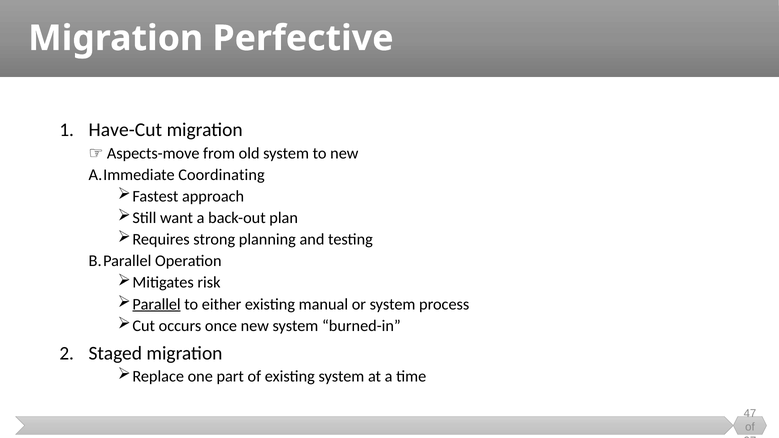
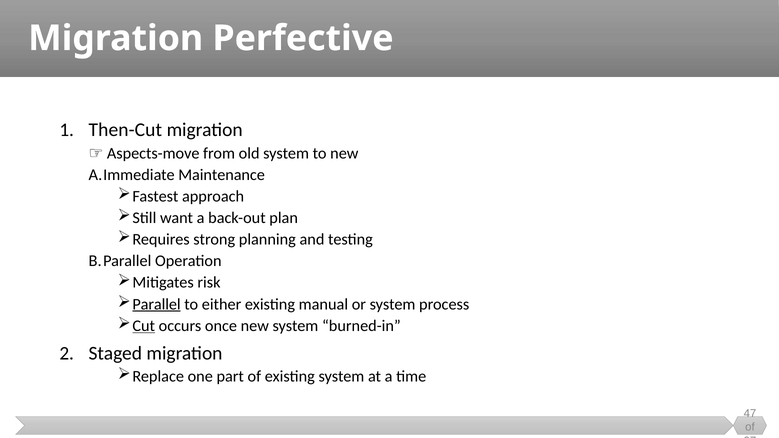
Have-Cut: Have-Cut -> Then-Cut
Coordinating: Coordinating -> Maintenance
Cut underline: none -> present
